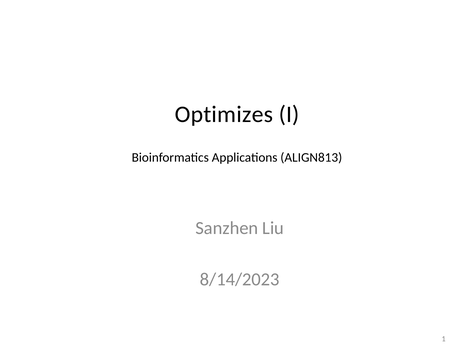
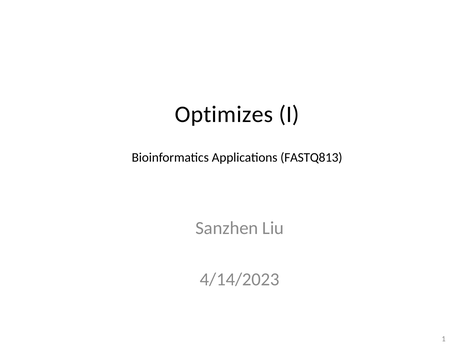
ALIGN813: ALIGN813 -> FASTQ813
8/14/2023: 8/14/2023 -> 4/14/2023
